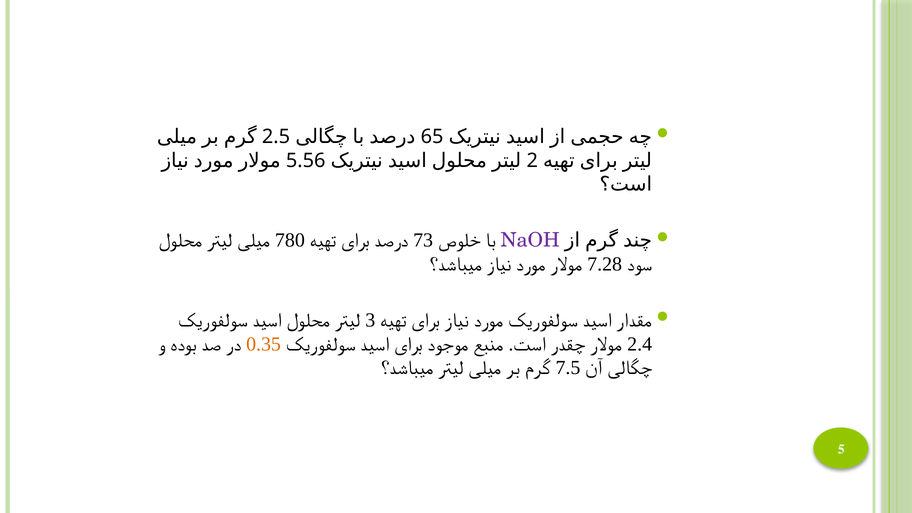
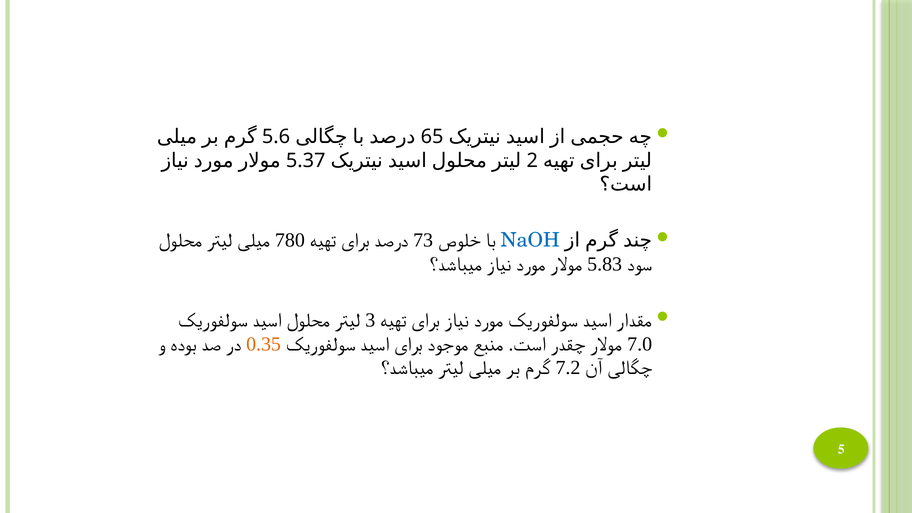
2.5: 2.5 -> 5.6
5.56: 5.56 -> 5.37
NaOH colour: purple -> blue
7.28: 7.28 -> 5.83
2.4: 2.4 -> 7.0
7.5: 7.5 -> 7.2
